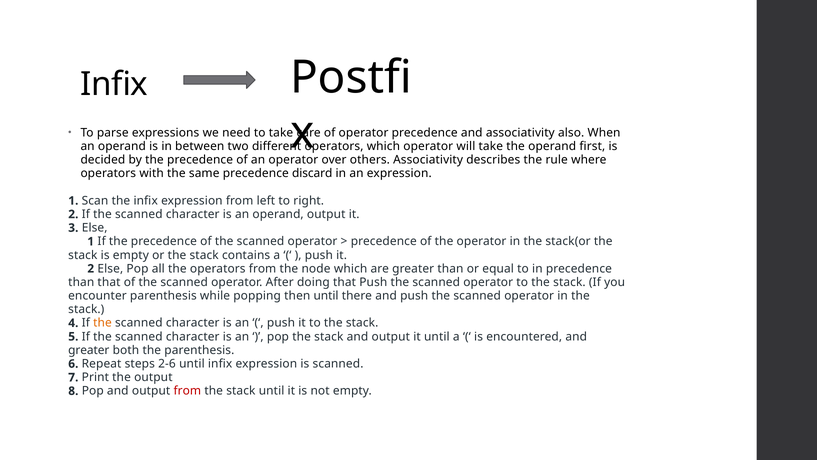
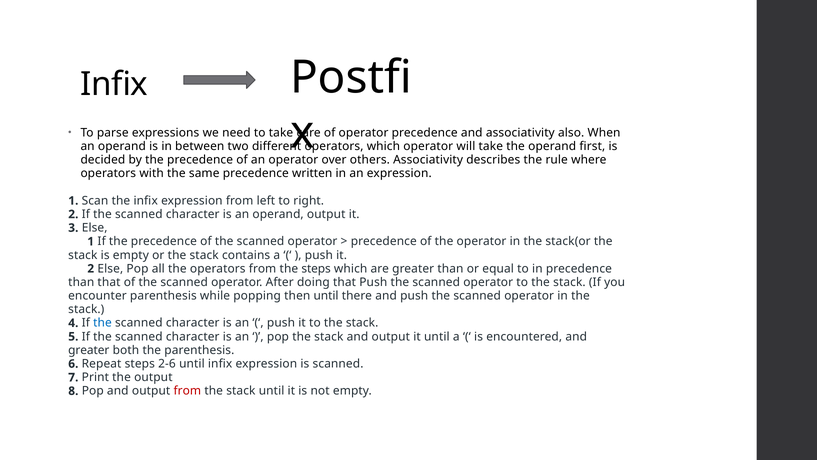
discard: discard -> written
the node: node -> steps
the at (102, 323) colour: orange -> blue
